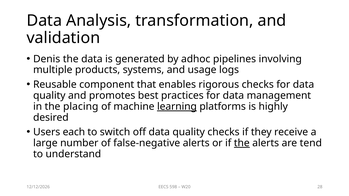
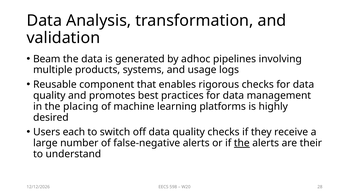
Denis: Denis -> Beam
learning underline: present -> none
tend: tend -> their
